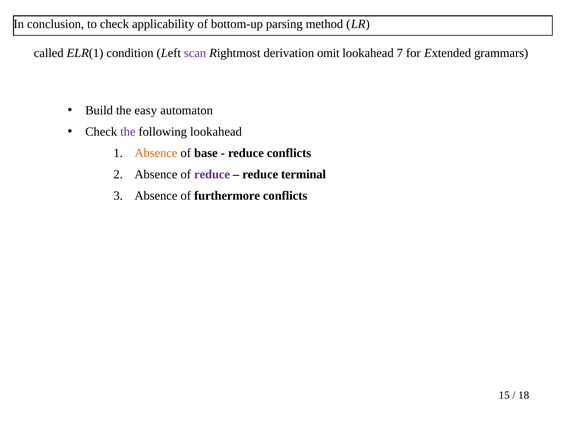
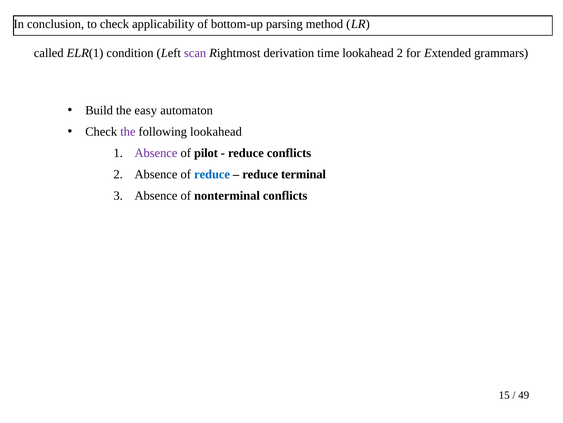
omit: omit -> time
lookahead 7: 7 -> 2
Absence at (156, 153) colour: orange -> purple
base: base -> pilot
reduce at (212, 174) colour: purple -> blue
furthermore: furthermore -> nonterminal
18: 18 -> 49
